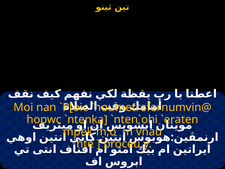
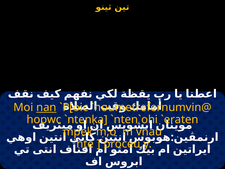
nan underline: none -> present
